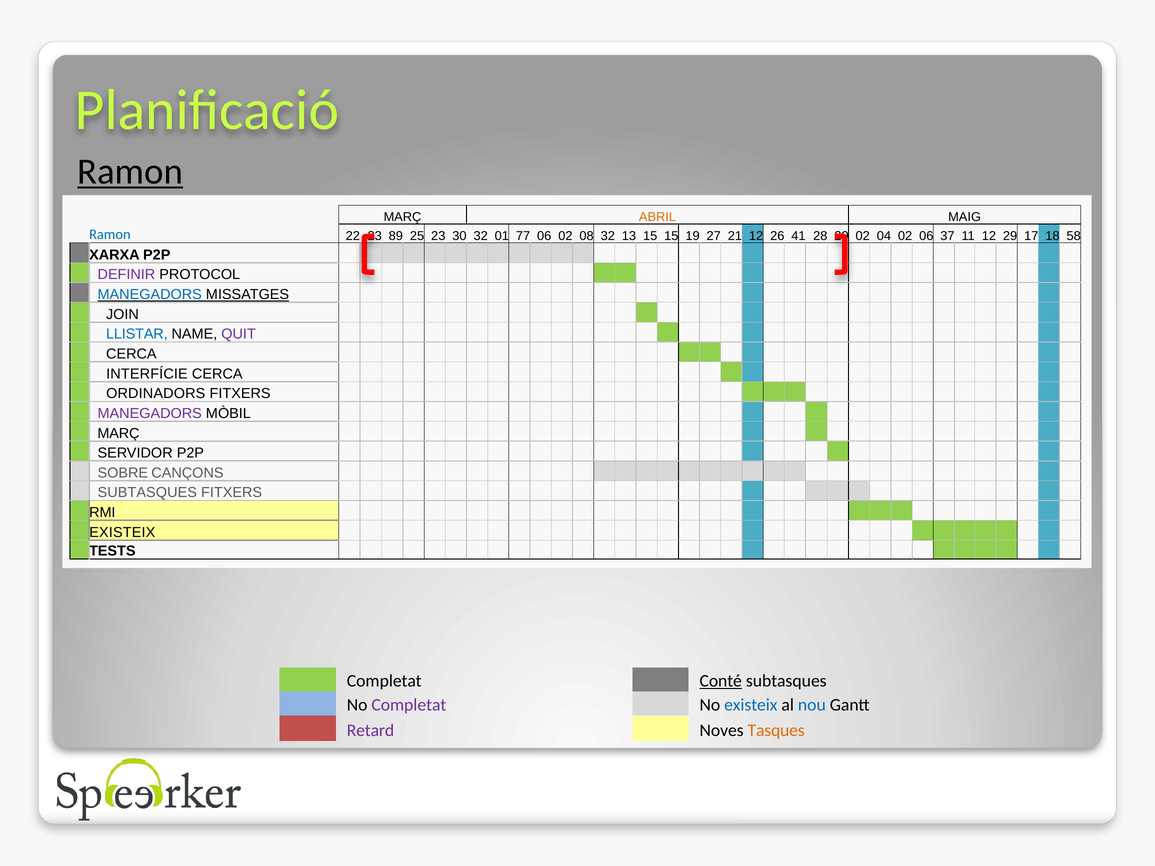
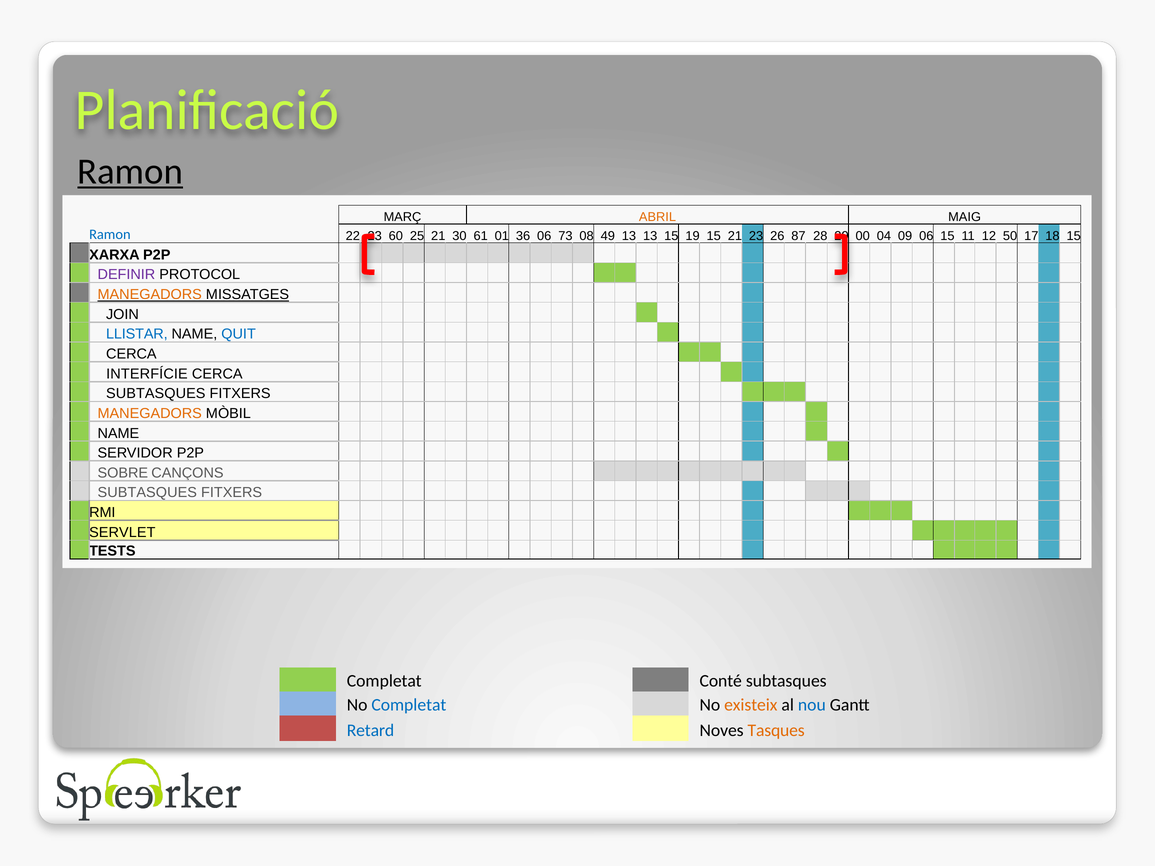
89: 89 -> 60
25 23: 23 -> 21
30 32: 32 -> 61
77: 77 -> 36
06 02: 02 -> 73
08 32: 32 -> 49
13 15: 15 -> 13
19 27: 27 -> 15
21 12: 12 -> 23
41: 41 -> 87
02 at (863, 236): 02 -> 00
04 02: 02 -> 09
06 37: 37 -> 15
12 29: 29 -> 50
18 58: 58 -> 15
MANEGADORS at (150, 295) colour: blue -> orange
QUIT colour: purple -> blue
ORDINADORS at (156, 394): ORDINADORS -> SUBTASQUES
MANEGADORS at (150, 414) colour: purple -> orange
MARÇ at (118, 433): MARÇ -> NAME
EXISTEIX at (122, 532): EXISTEIX -> SERVLET
Conté underline: present -> none
Completat at (409, 705) colour: purple -> blue
existeix at (751, 705) colour: blue -> orange
Retard colour: purple -> blue
